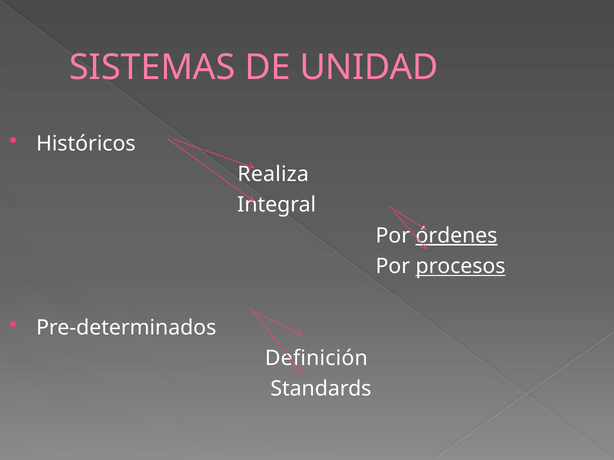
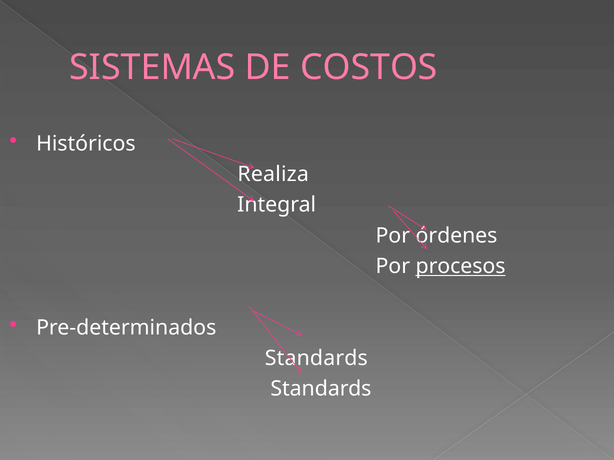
UNIDAD: UNIDAD -> COSTOS
órdenes underline: present -> none
Definición at (316, 359): Definición -> Standards
